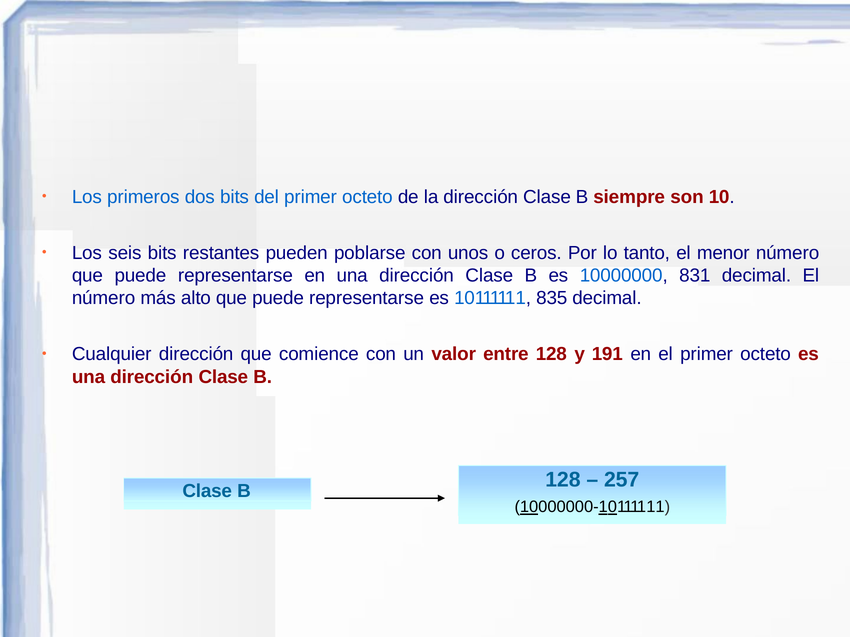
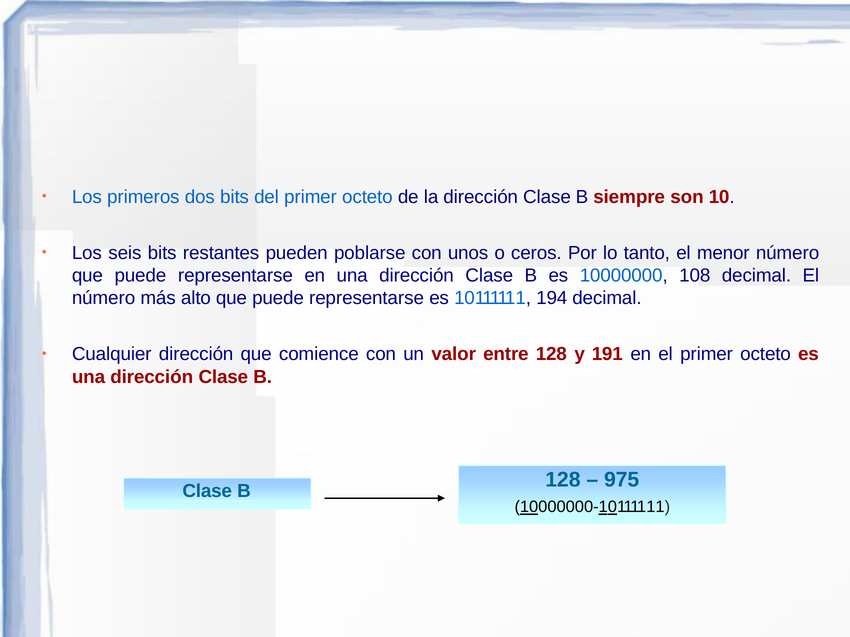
831: 831 -> 108
835: 835 -> 194
257: 257 -> 975
